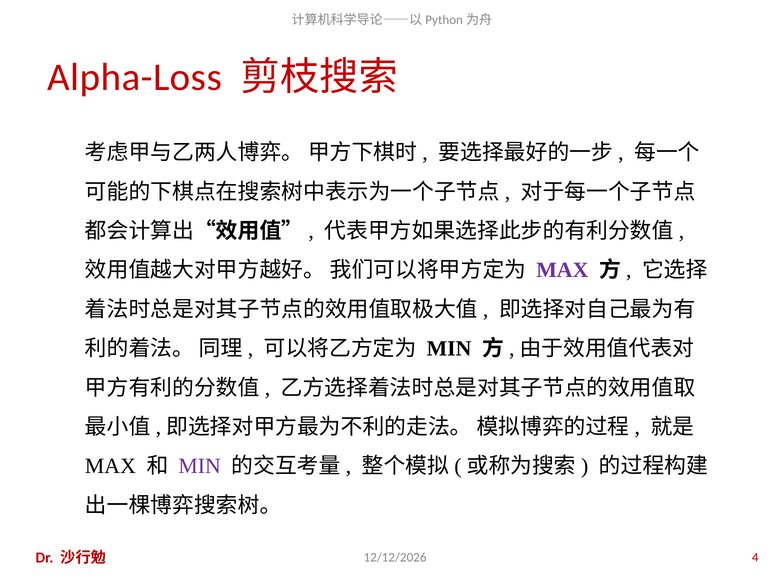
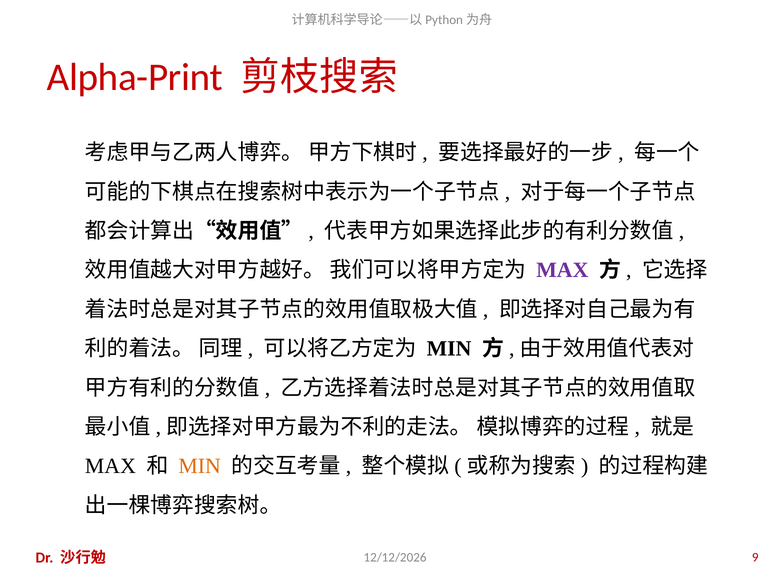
Alpha-Loss: Alpha-Loss -> Alpha-Print
MIN at (200, 466) colour: purple -> orange
4: 4 -> 9
